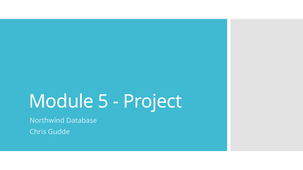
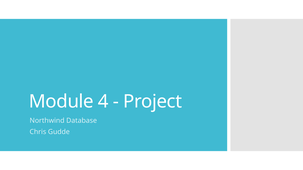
5: 5 -> 4
